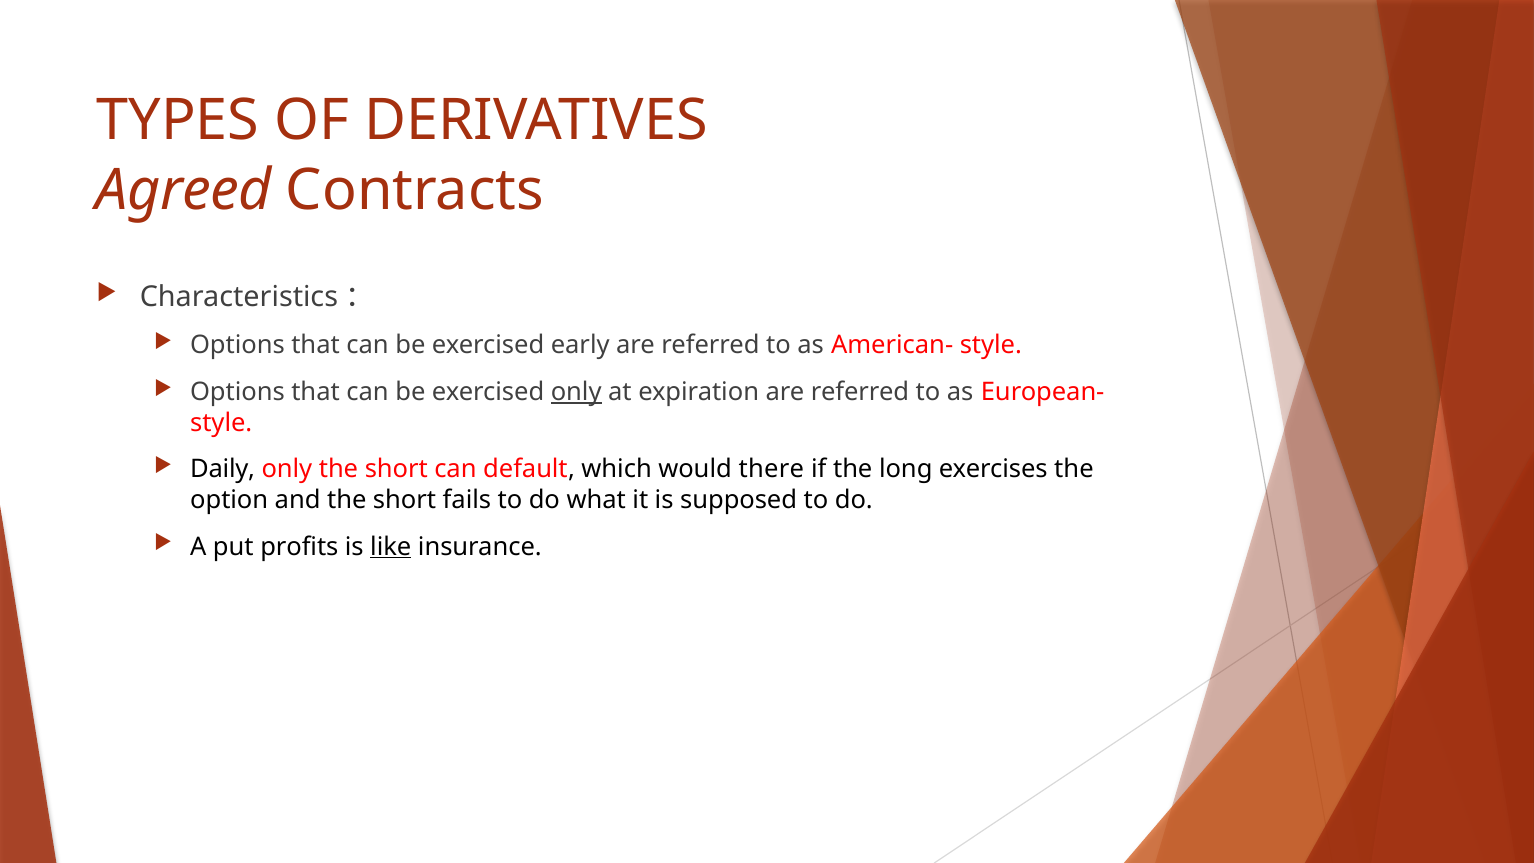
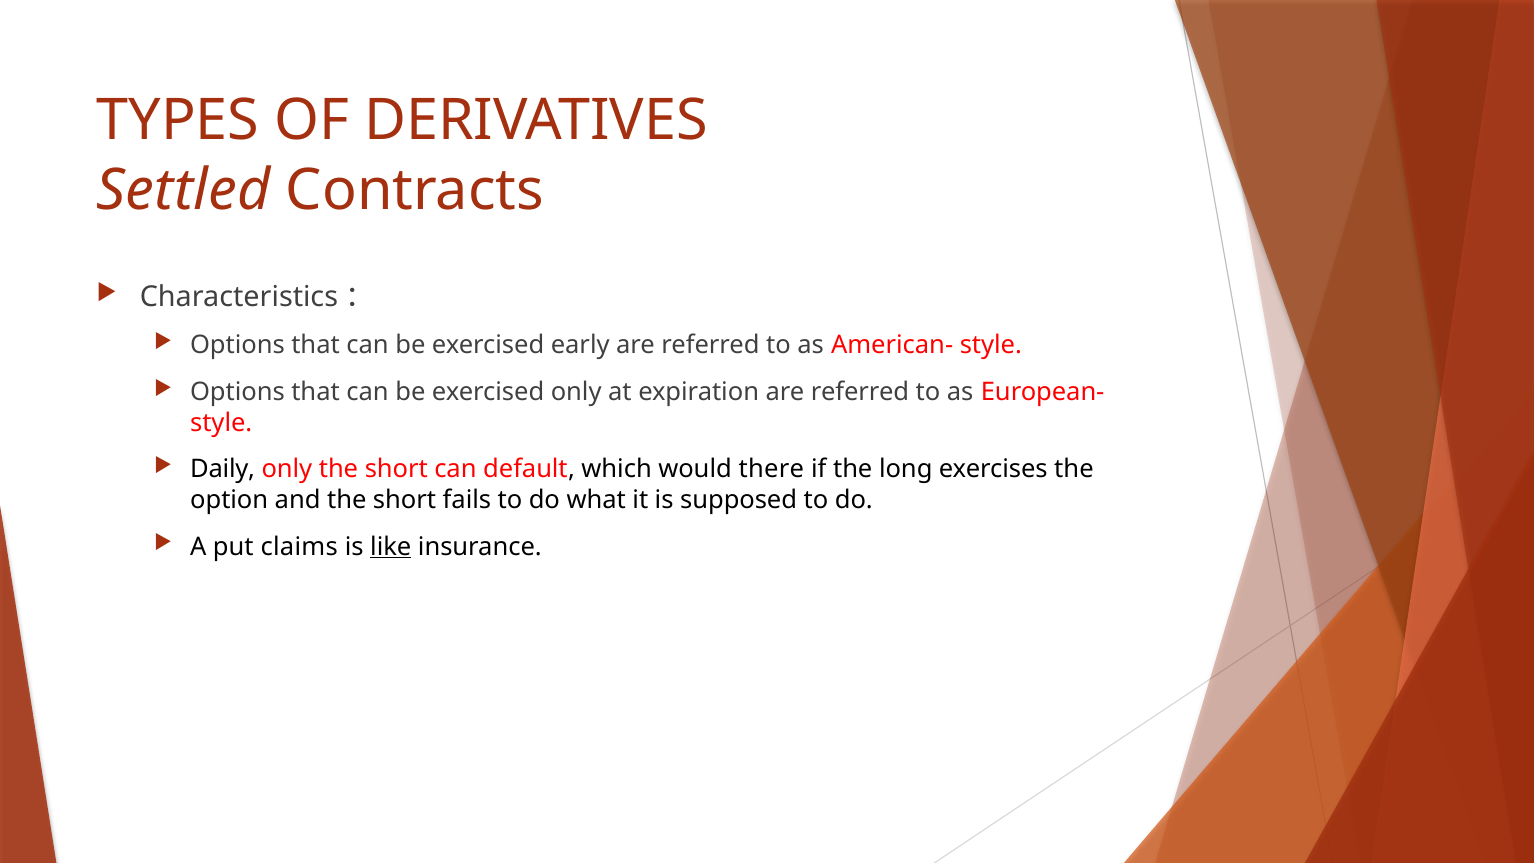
Agreed: Agreed -> Settled
only at (576, 392) underline: present -> none
profits: profits -> claims
